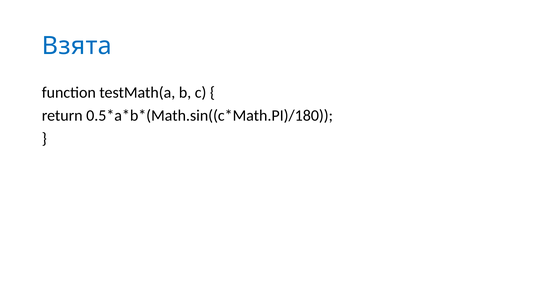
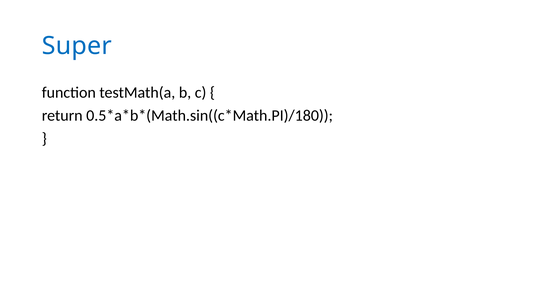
Взята: Взята -> Super
